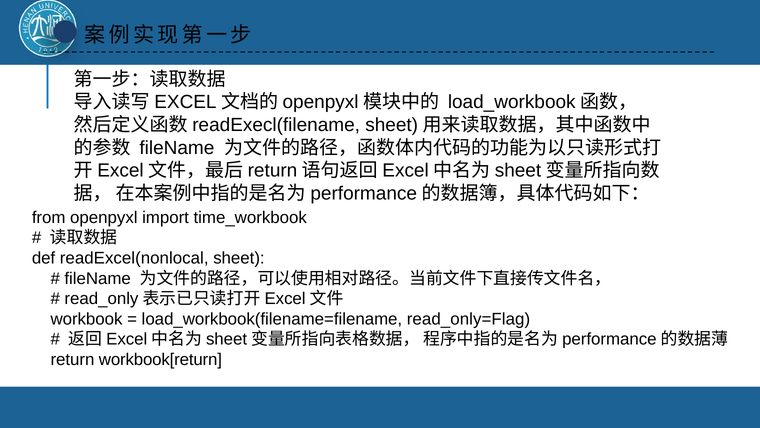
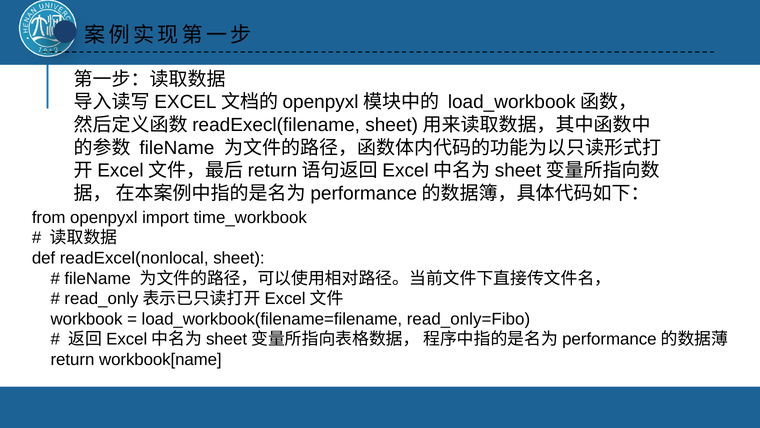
read_only=Flag: read_only=Flag -> read_only=Fibo
workbook[return: workbook[return -> workbook[name
